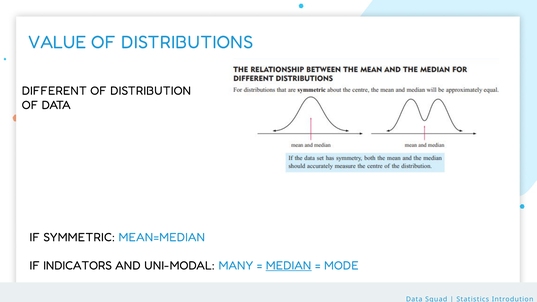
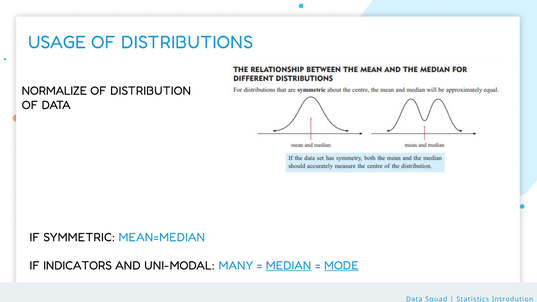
VALUE: VALUE -> USAGE
DIFFERENT: DIFFERENT -> NORMALIZE
MODE underline: none -> present
